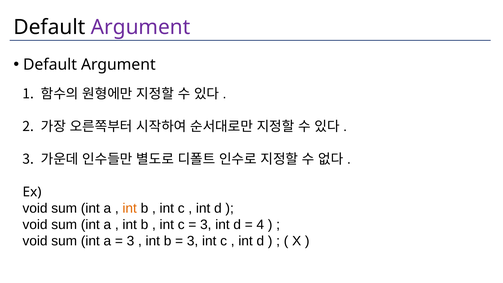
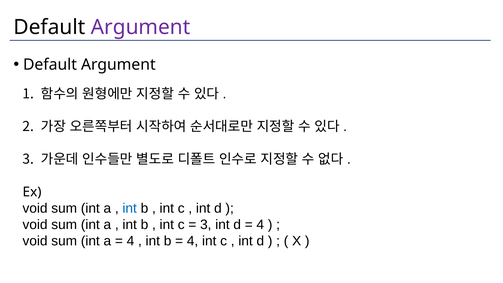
int at (130, 208) colour: orange -> blue
3 at (130, 241): 3 -> 4
3 at (193, 241): 3 -> 4
